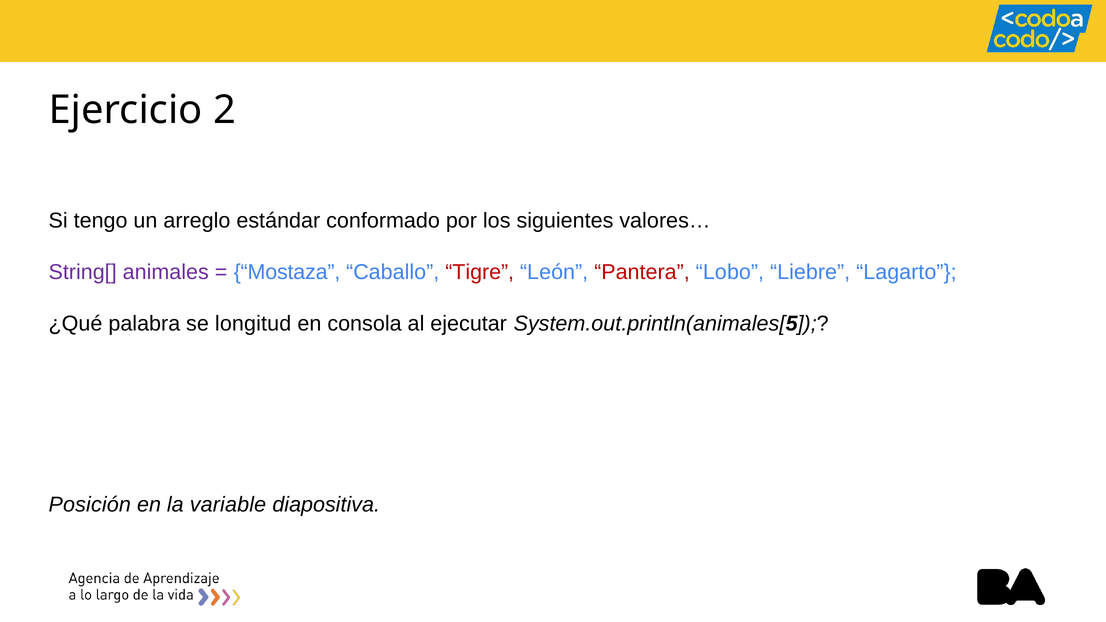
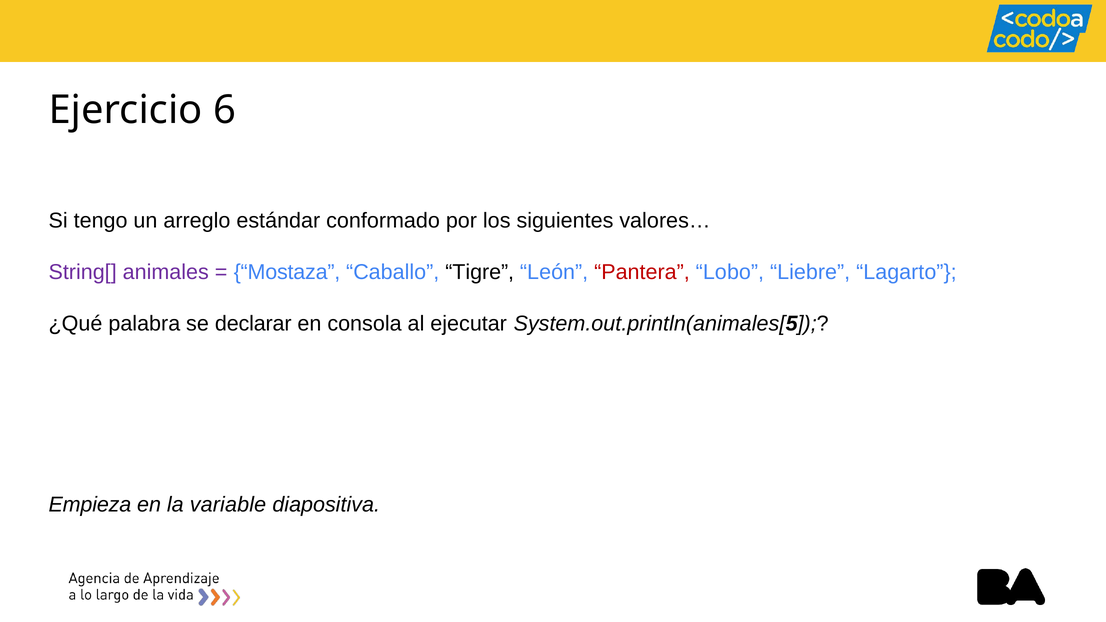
2: 2 -> 6
Tigre colour: red -> black
longitud: longitud -> declarar
Posición: Posición -> Empieza
